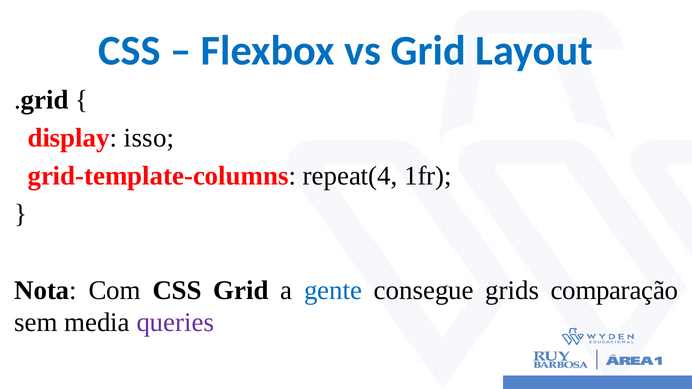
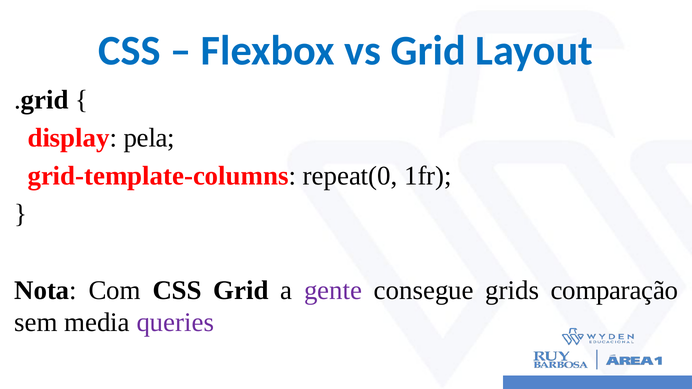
isso: isso -> pela
repeat(4: repeat(4 -> repeat(0
gente colour: blue -> purple
